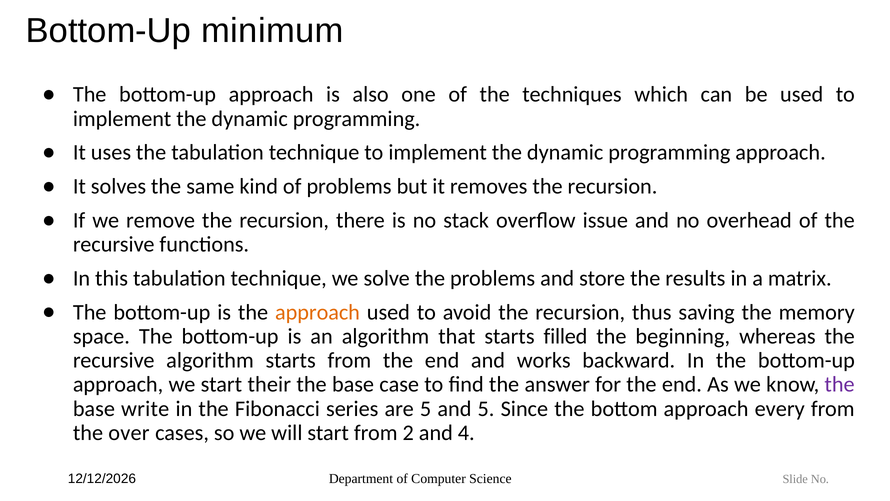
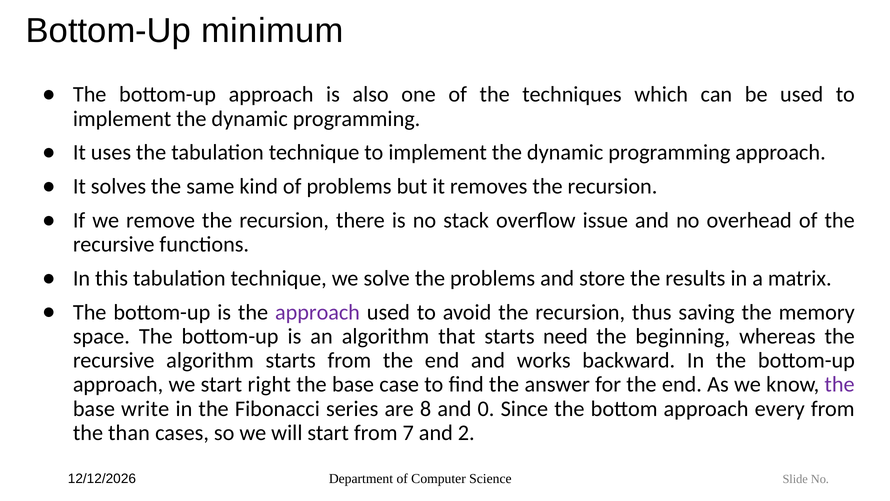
approach at (318, 312) colour: orange -> purple
filled: filled -> need
their: their -> right
are 5: 5 -> 8
and 5: 5 -> 0
over: over -> than
2: 2 -> 7
4: 4 -> 2
